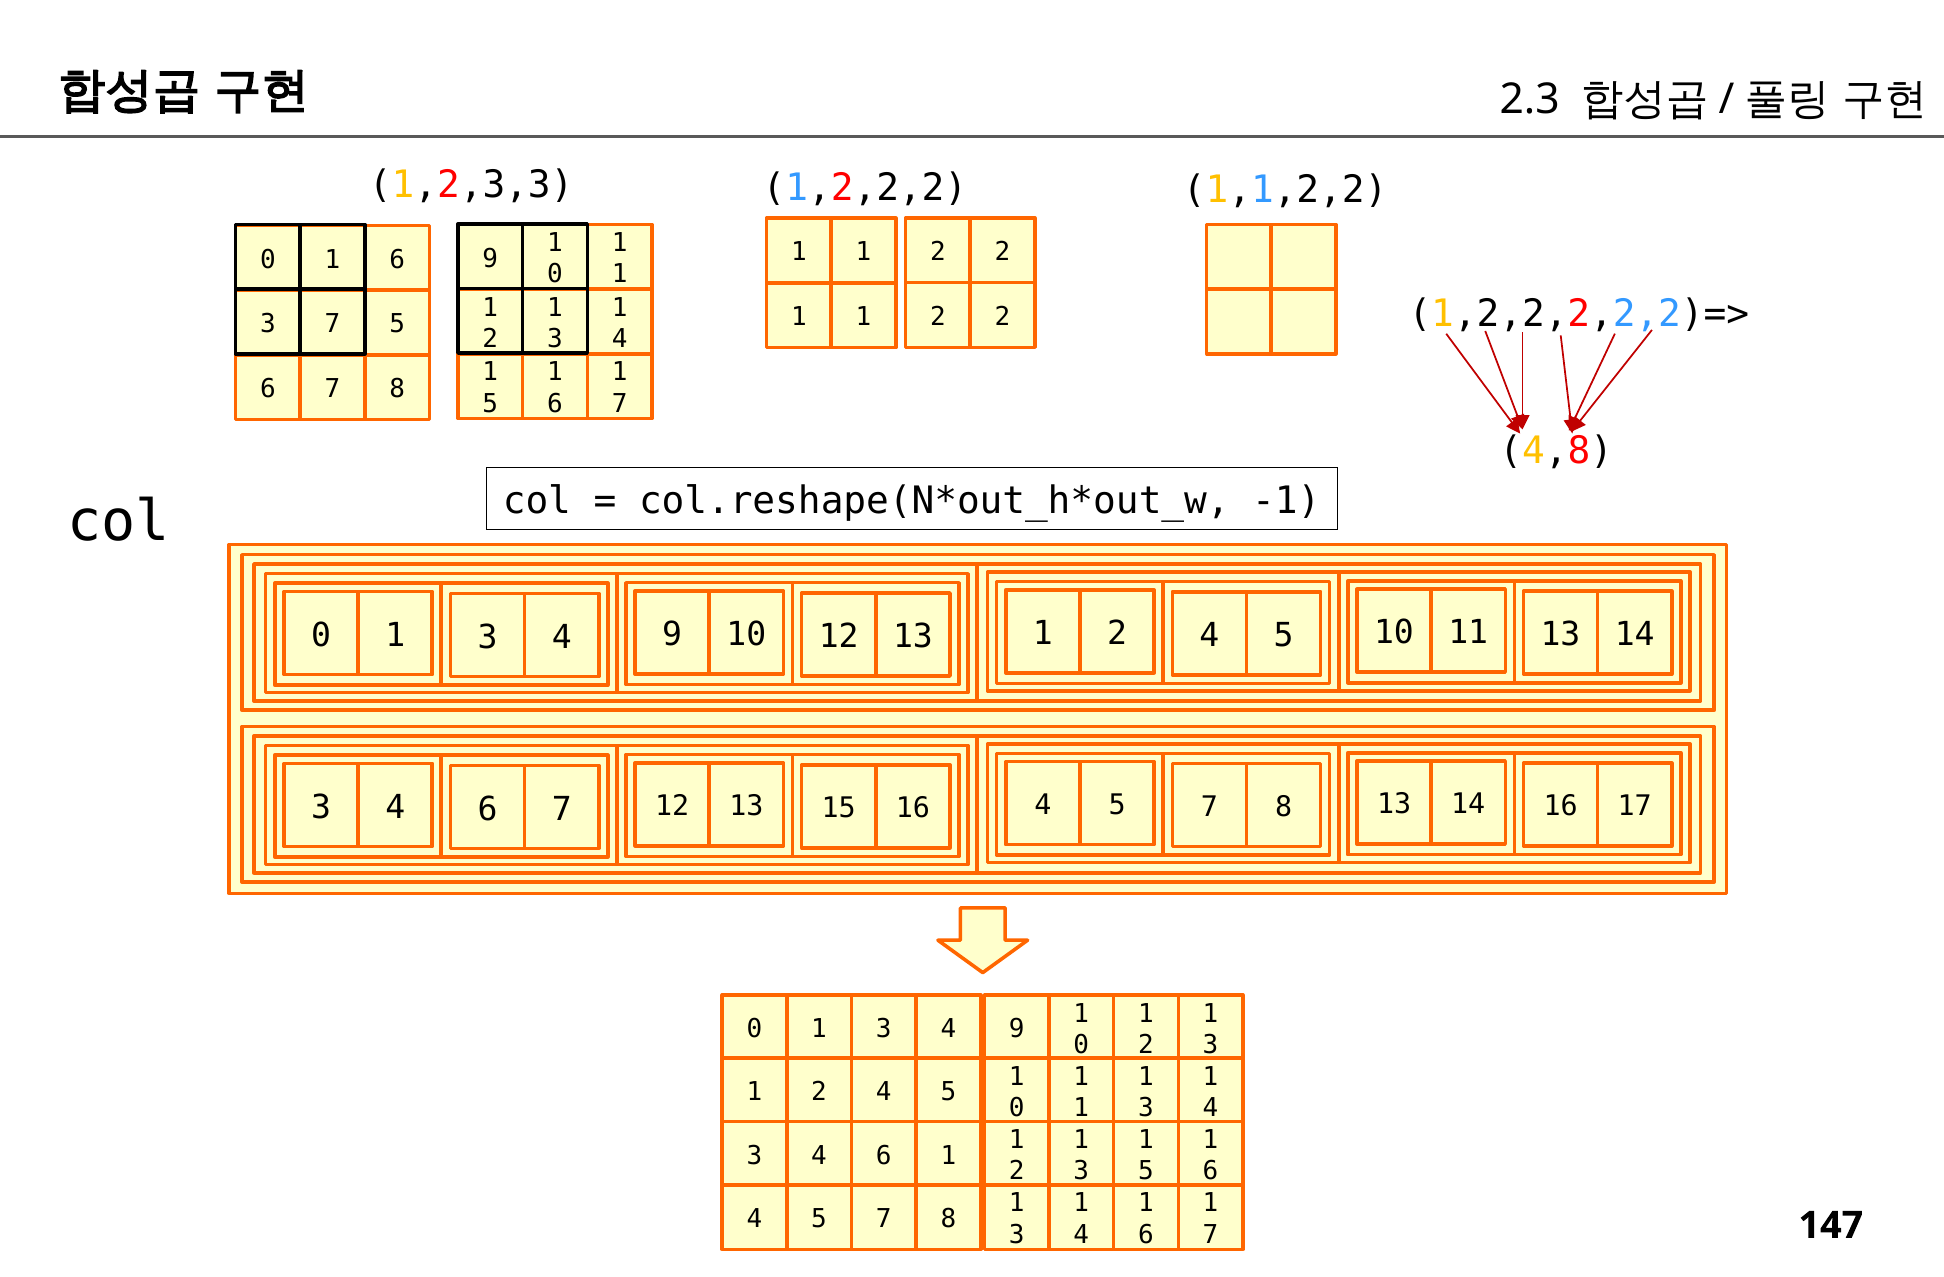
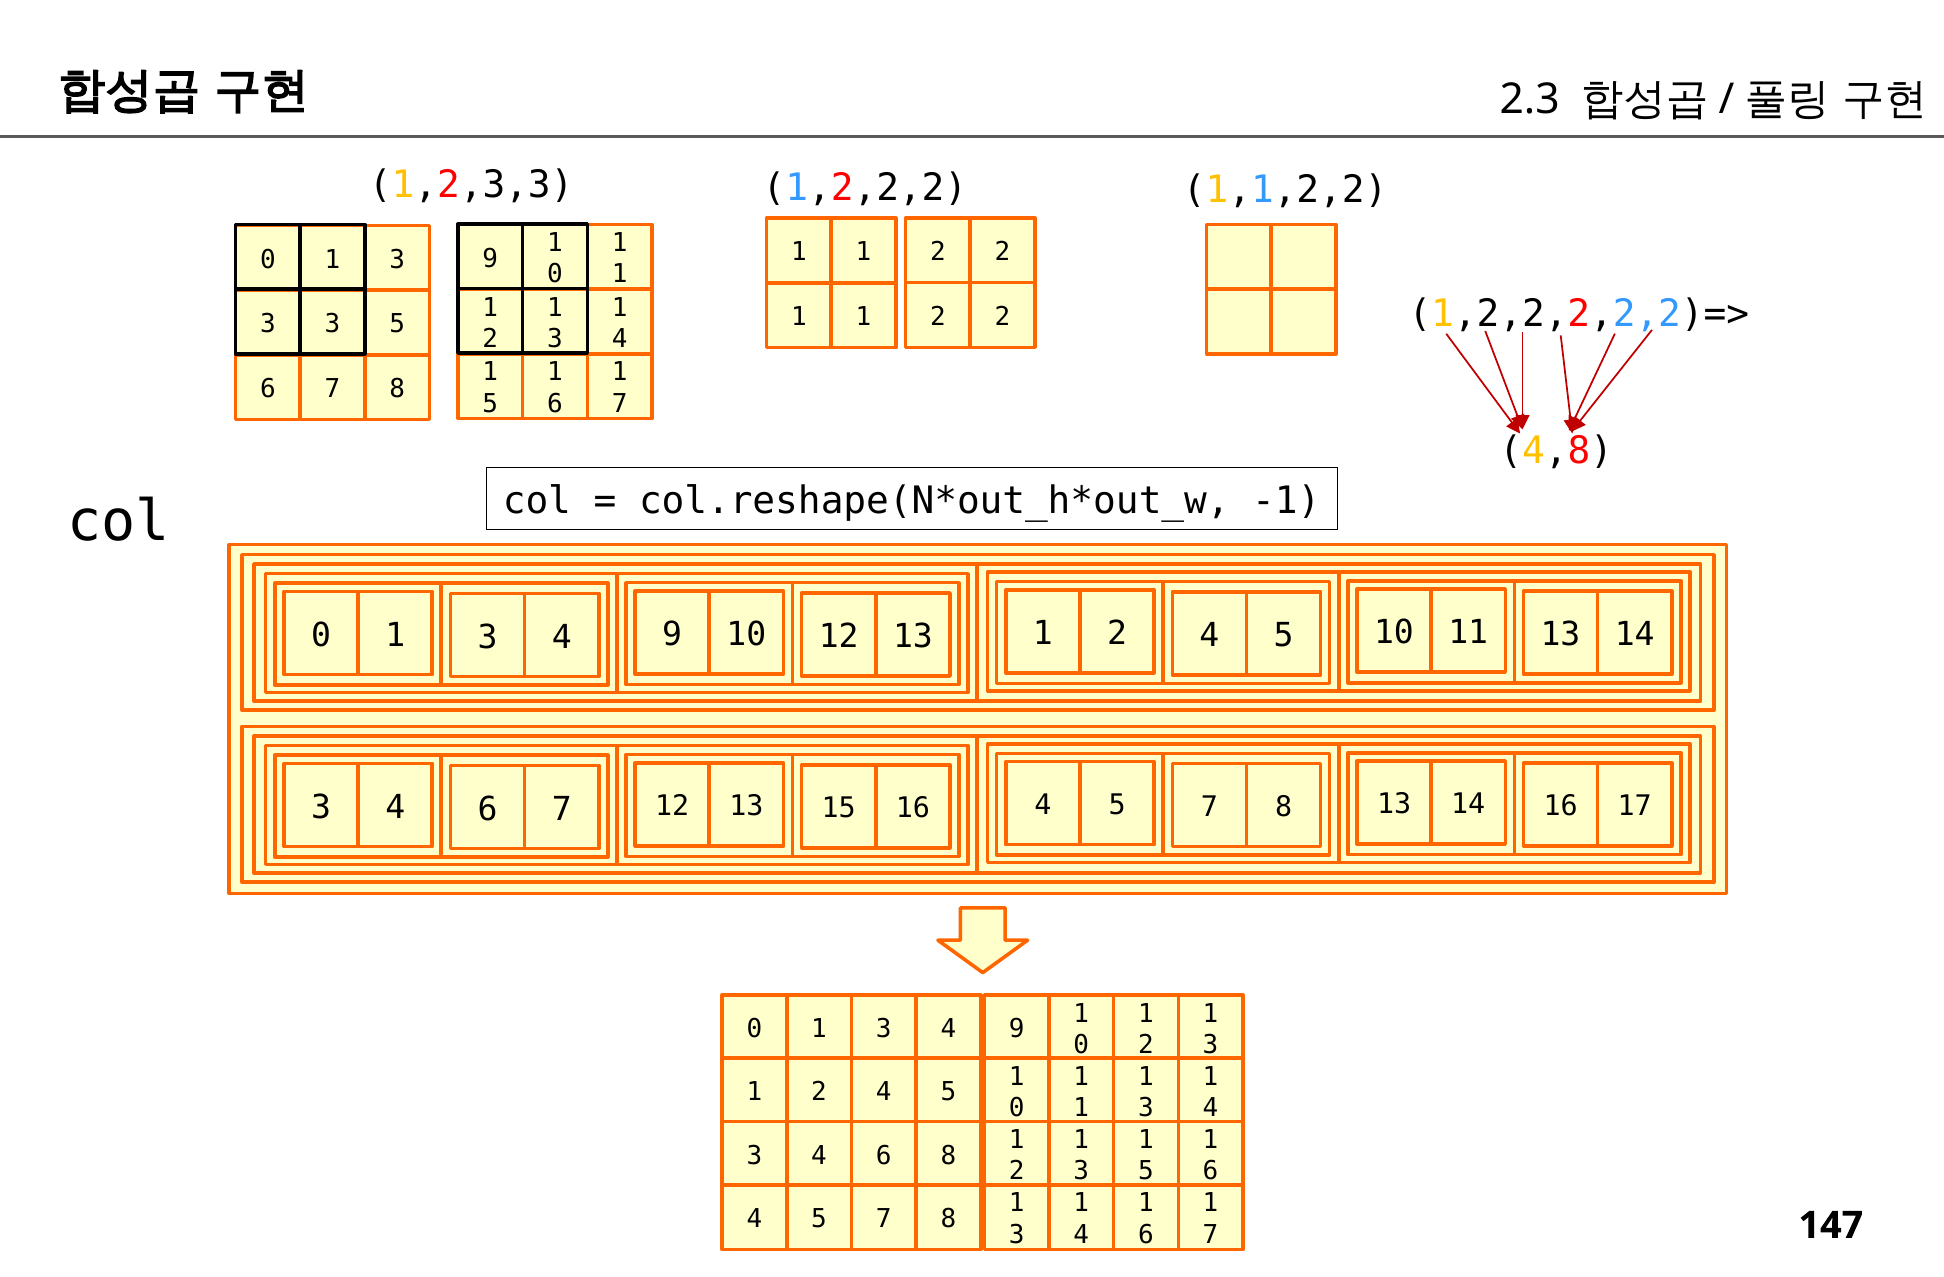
6 at (397, 260): 6 -> 3
7 at (333, 324): 7 -> 3
4 6 1: 1 -> 8
